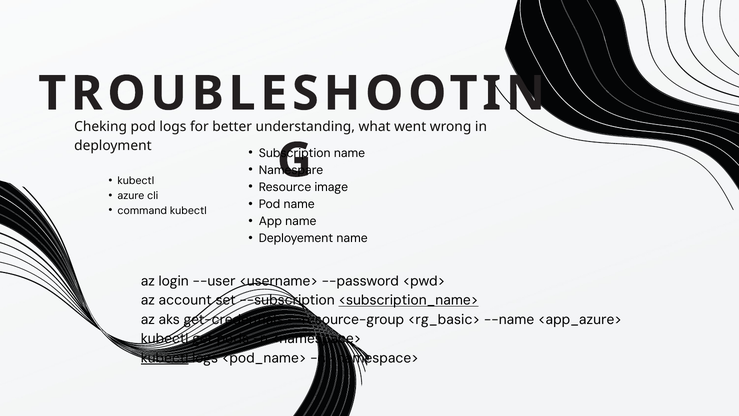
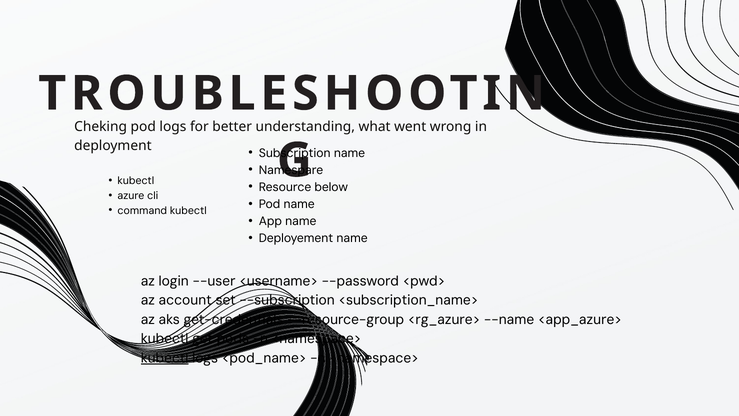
image: image -> below
<subscription_name> underline: present -> none
<rg_basic>: <rg_basic> -> <rg_azure>
